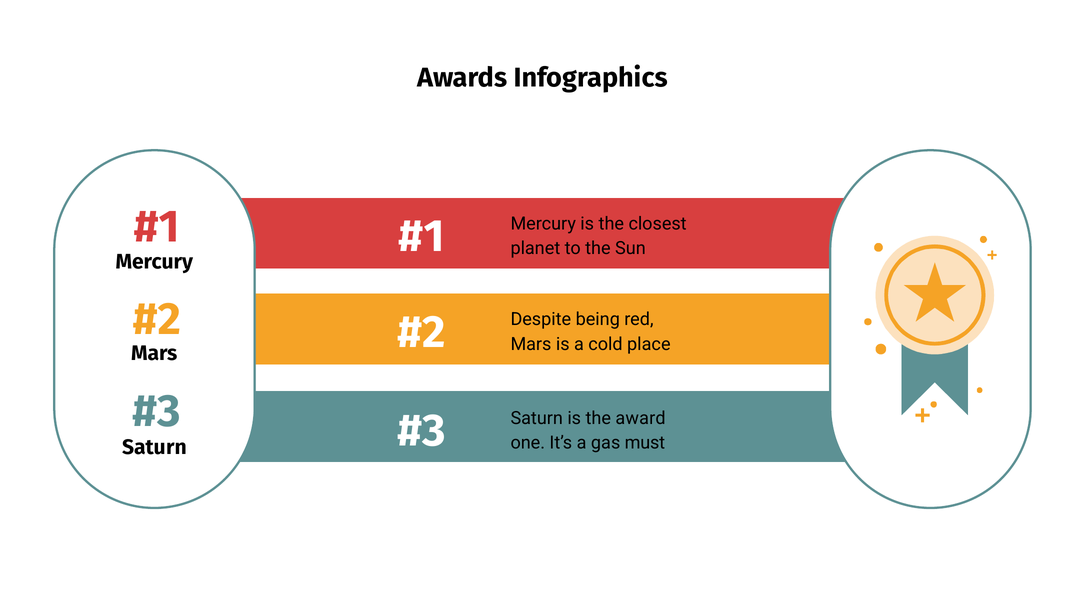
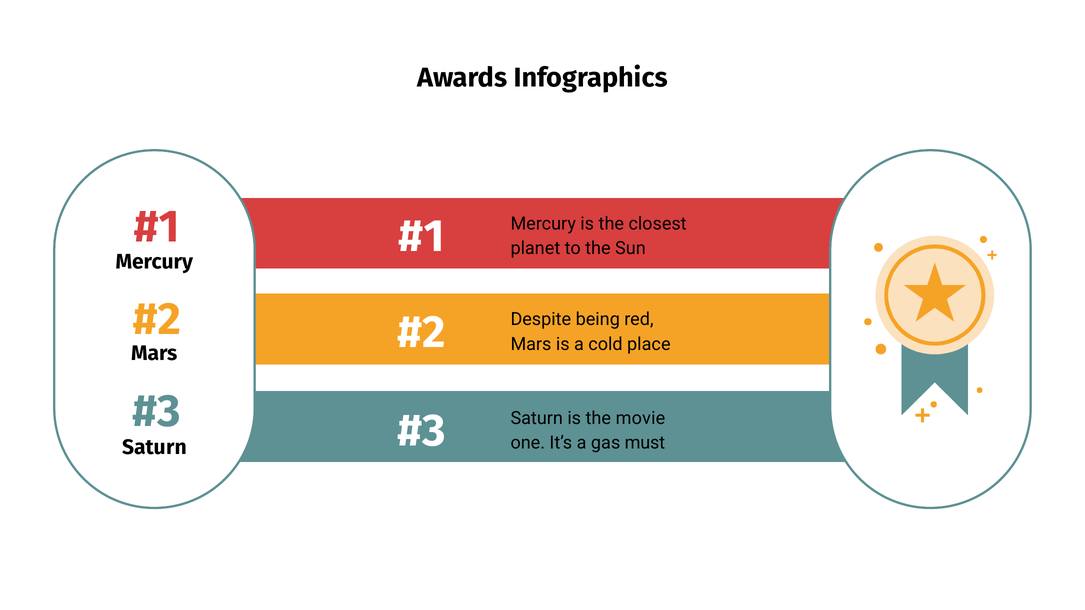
award: award -> movie
